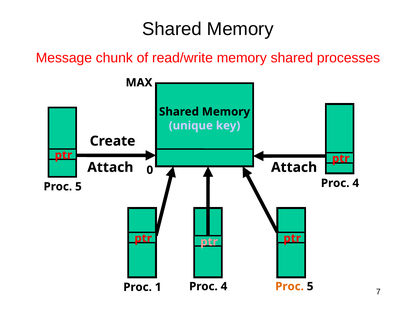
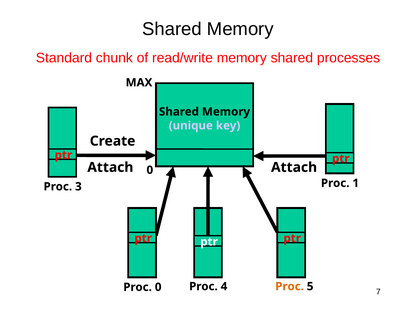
Message: Message -> Standard
5 at (78, 187): 5 -> 3
4 at (356, 183): 4 -> 1
ptr at (209, 242) colour: pink -> white
Proc 1: 1 -> 0
